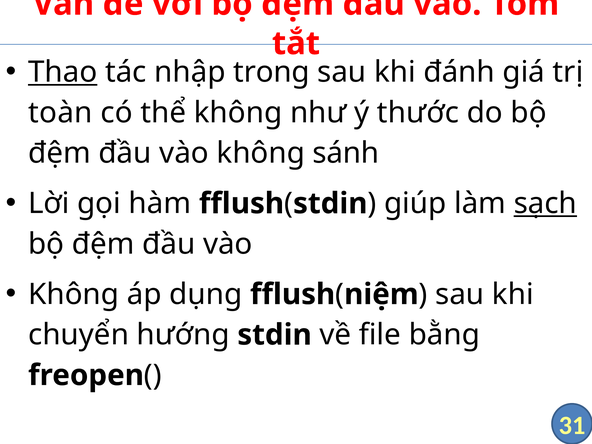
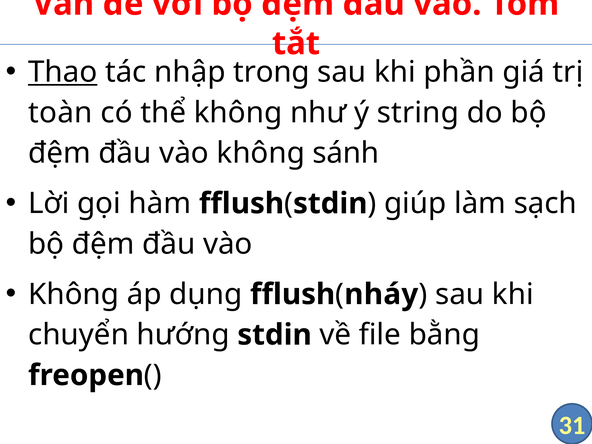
đánh: đánh -> phần
thước: thước -> string
sạch underline: present -> none
niệm: niệm -> nháy
